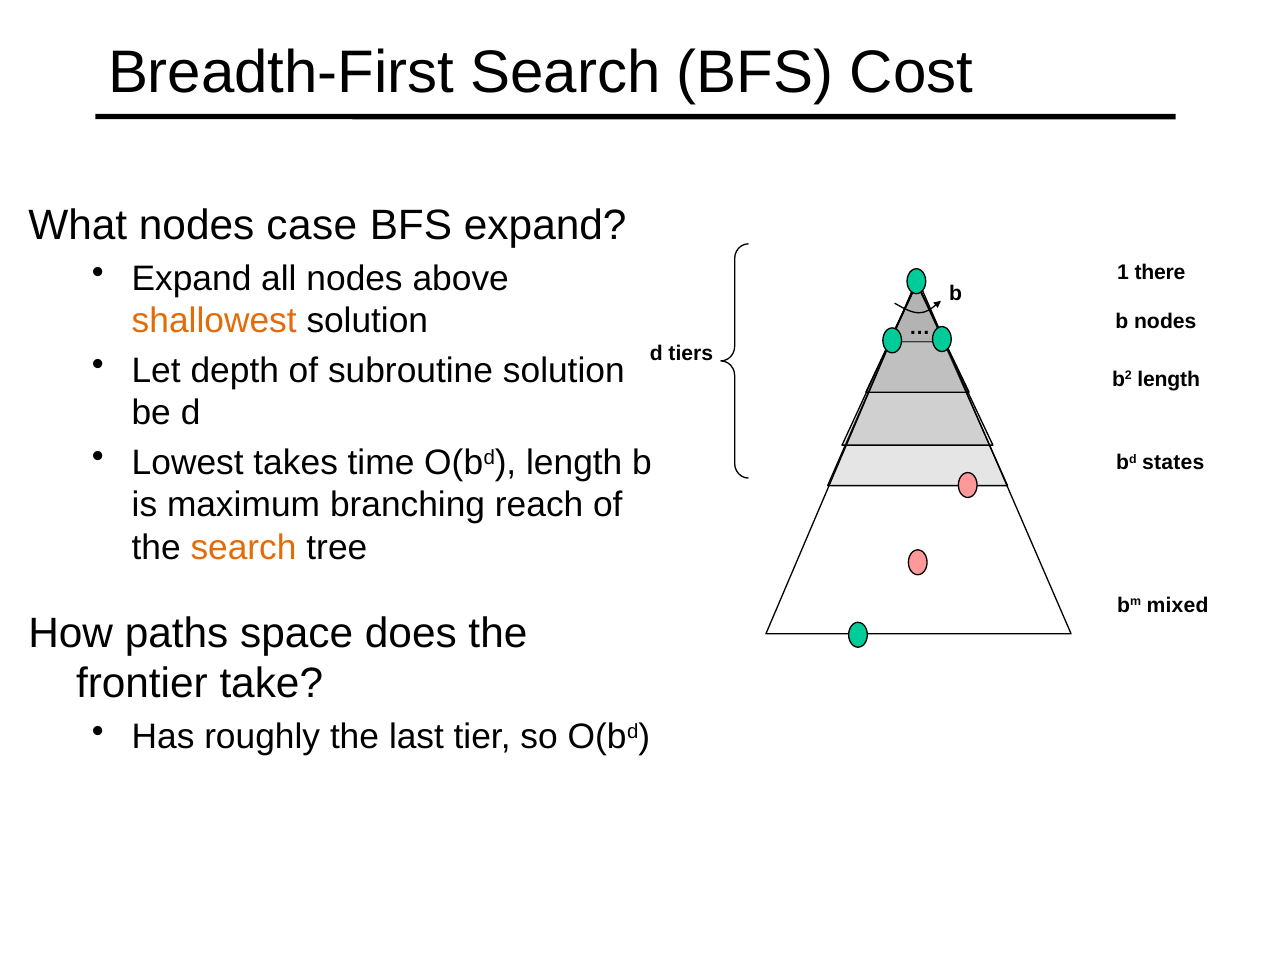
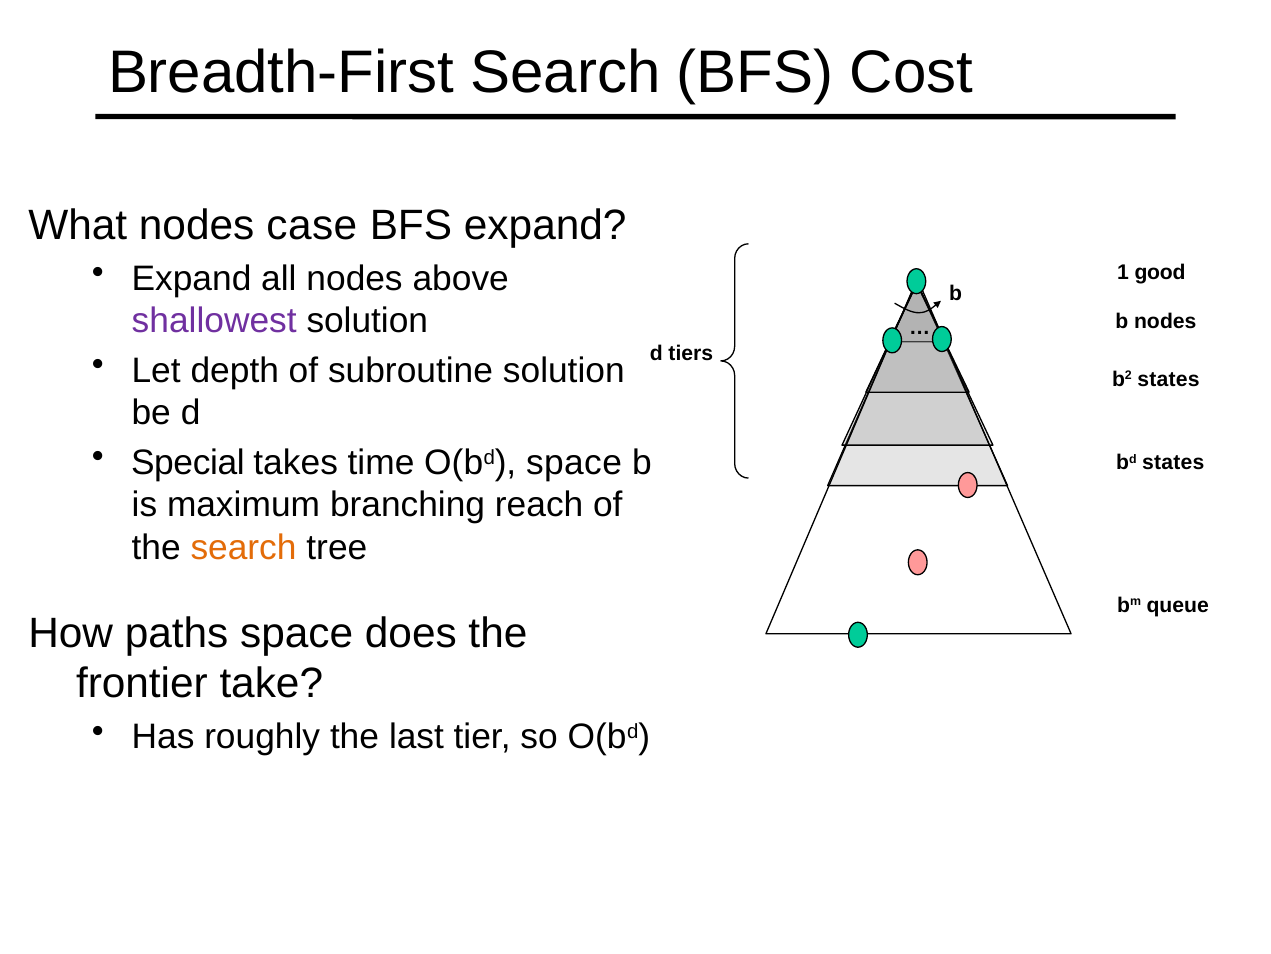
there: there -> good
shallowest colour: orange -> purple
b2 length: length -> states
Lowest: Lowest -> Special
O(bd length: length -> space
mixed: mixed -> queue
